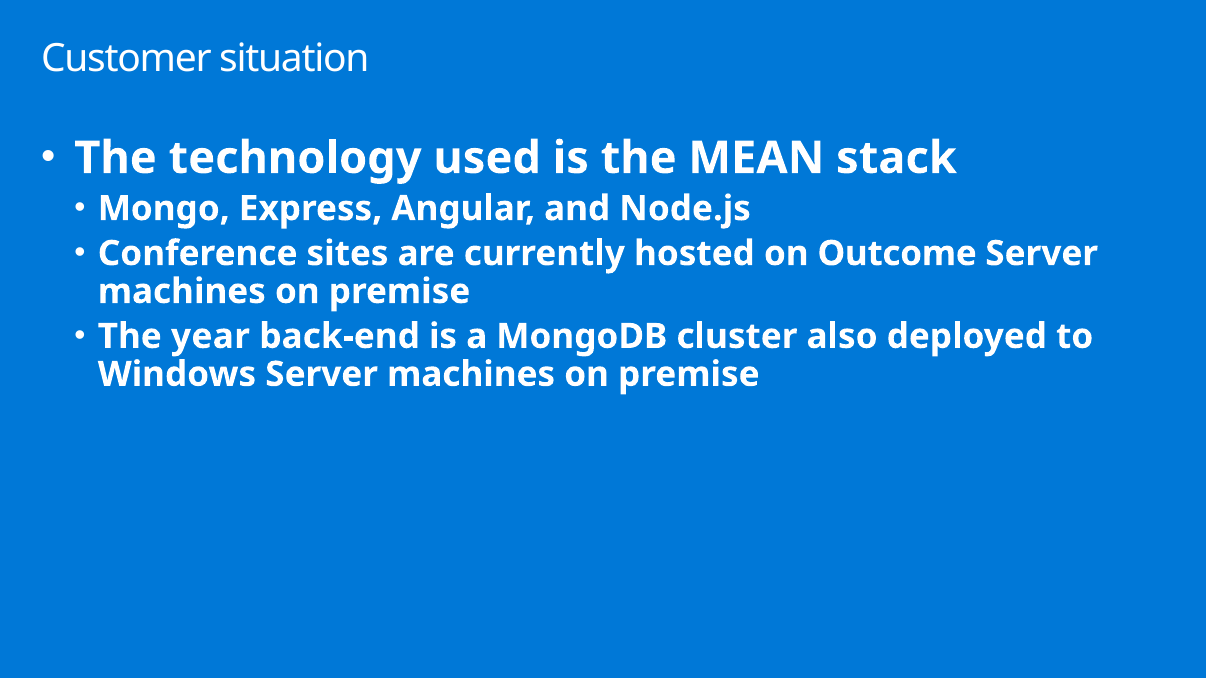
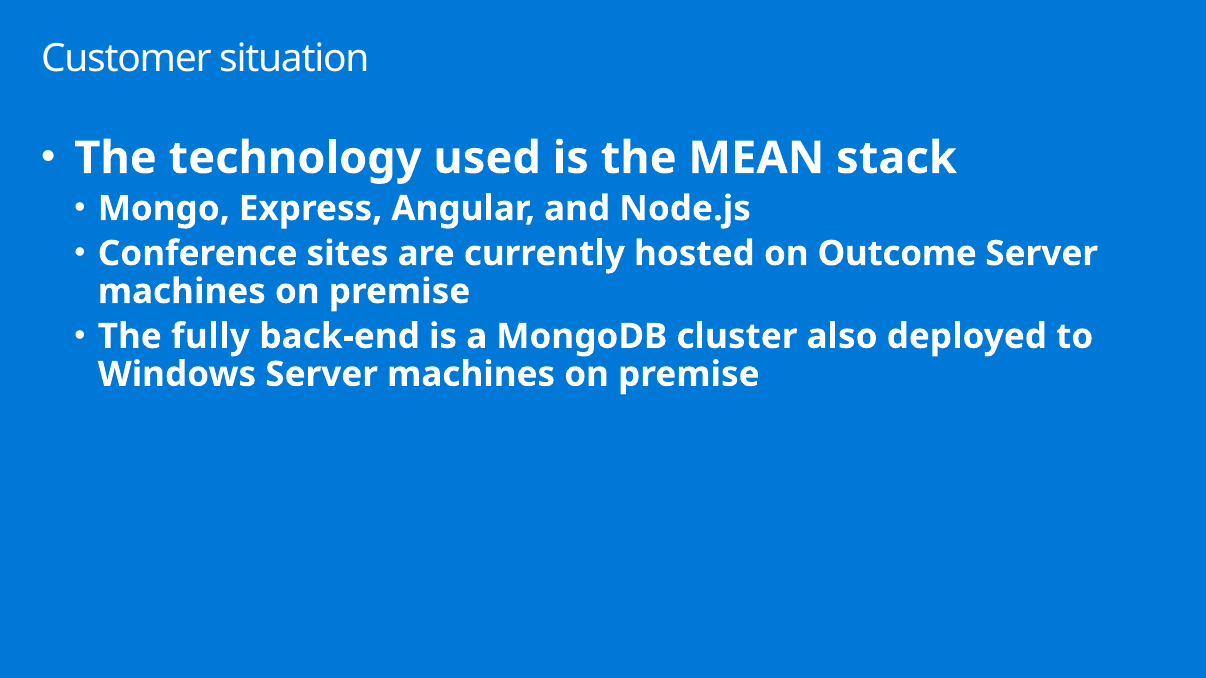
year: year -> fully
